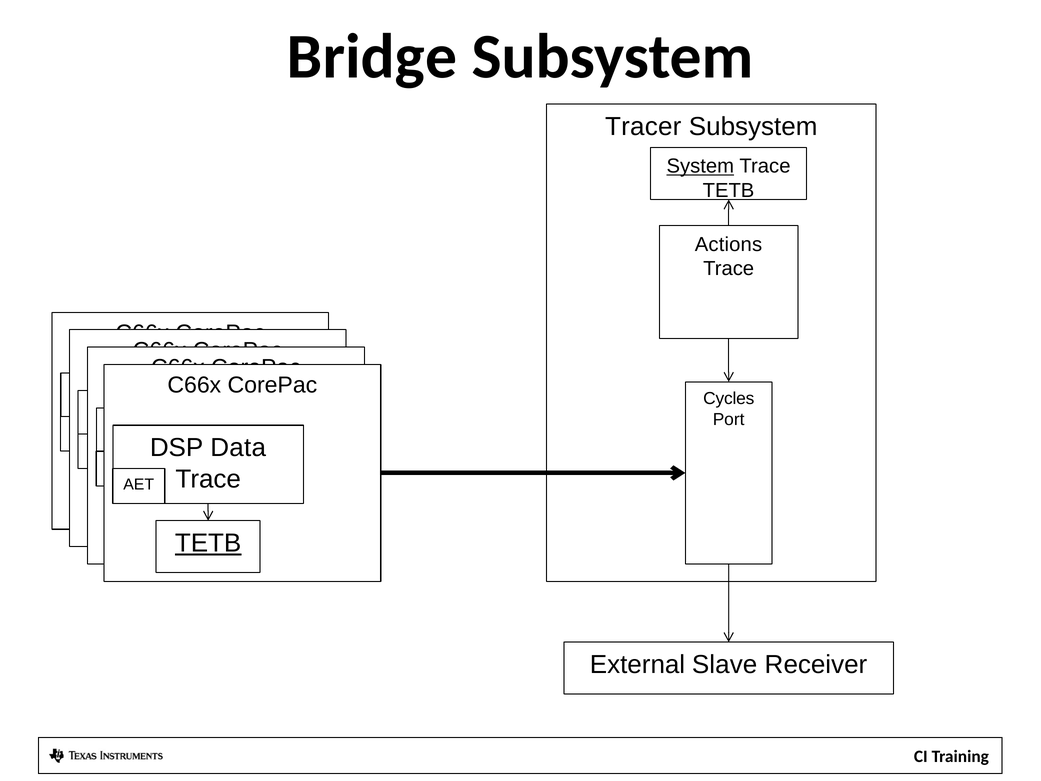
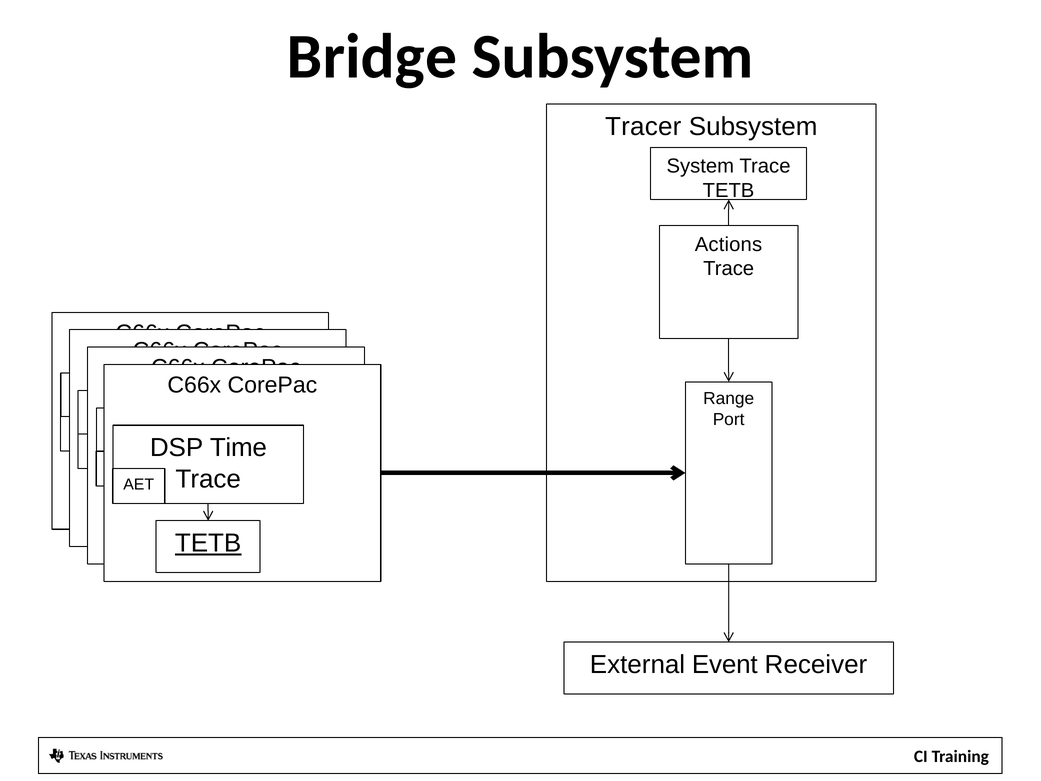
System underline: present -> none
Cycles: Cycles -> Range
Data: Data -> Time
Slave: Slave -> Event
